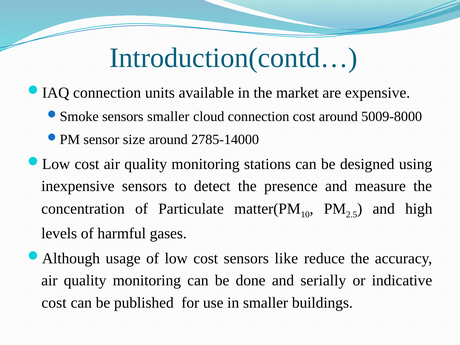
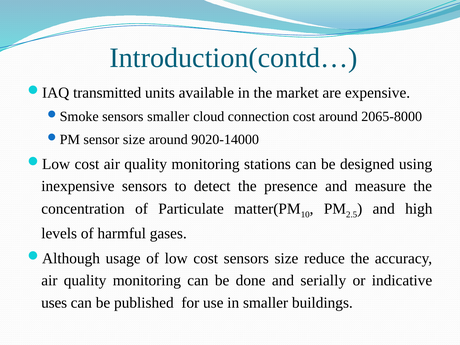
connection at (107, 93): connection -> transmitted
5009-8000: 5009-8000 -> 2065-8000
2785-14000: 2785-14000 -> 9020-14000
sensors like: like -> size
cost at (54, 303): cost -> uses
